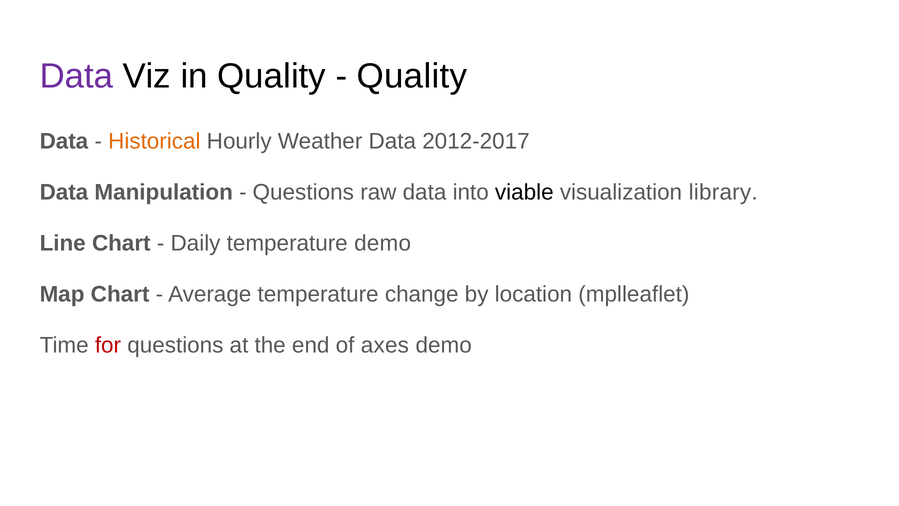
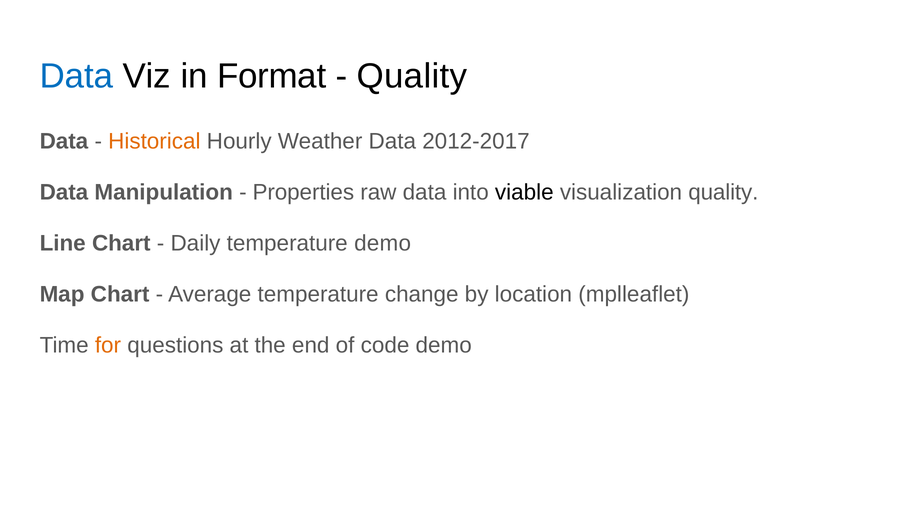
Data at (76, 76) colour: purple -> blue
in Quality: Quality -> Format
Questions at (303, 192): Questions -> Properties
visualization library: library -> quality
for colour: red -> orange
axes: axes -> code
